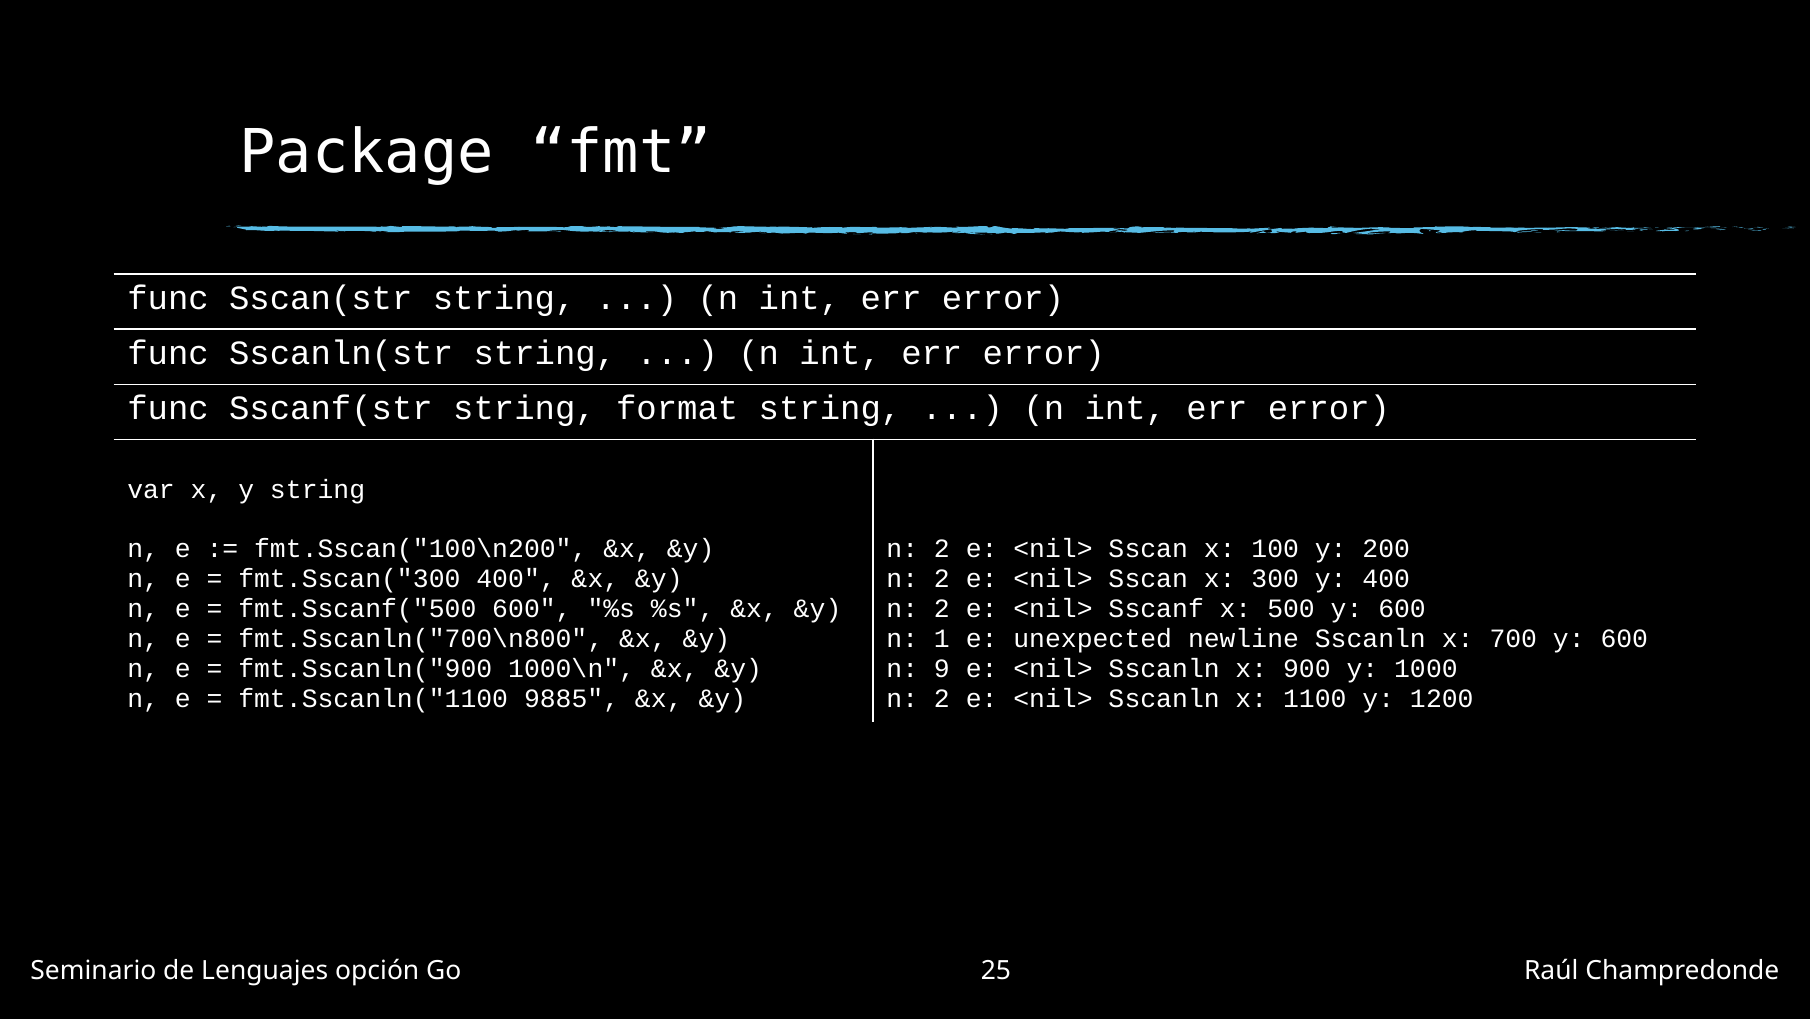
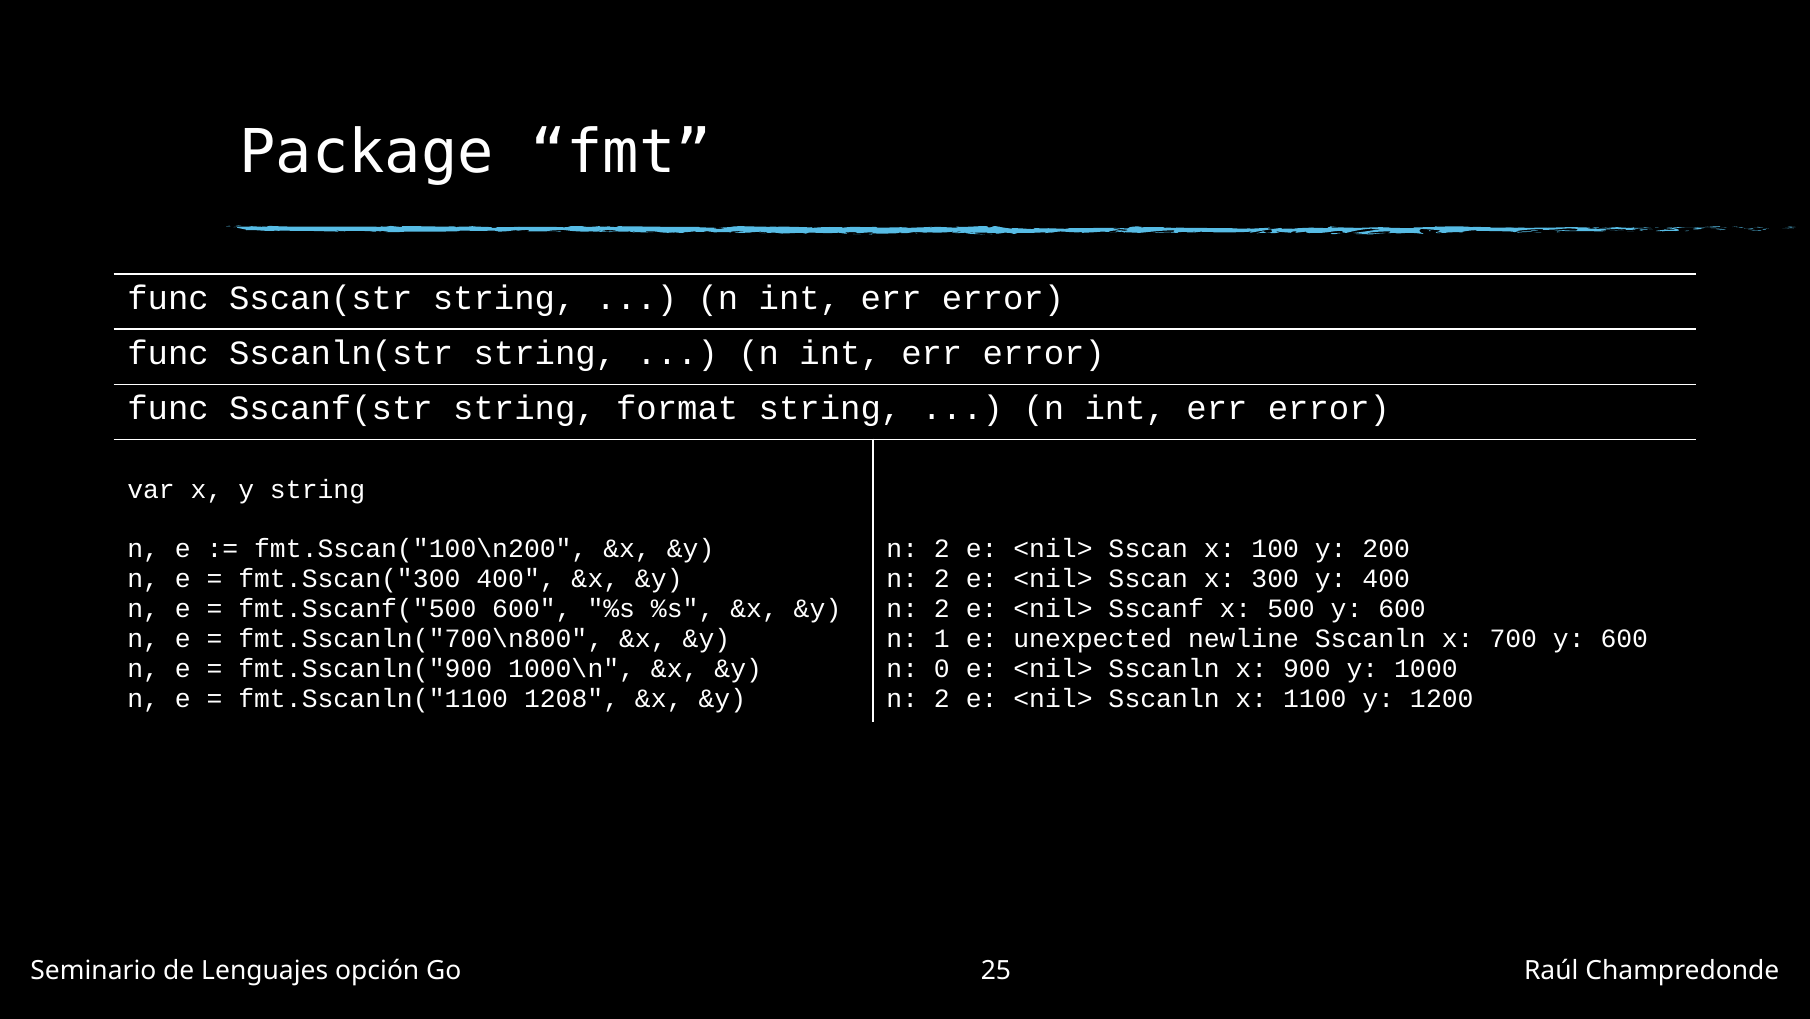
9: 9 -> 0
9885: 9885 -> 1208
